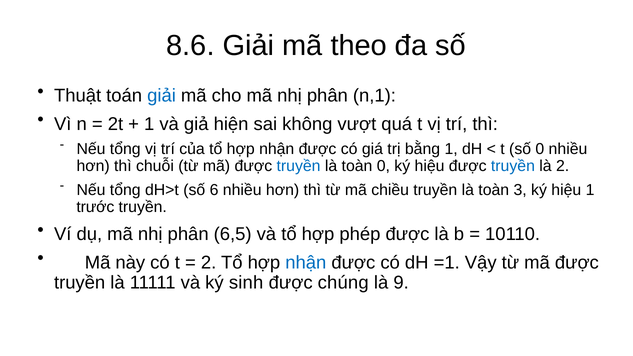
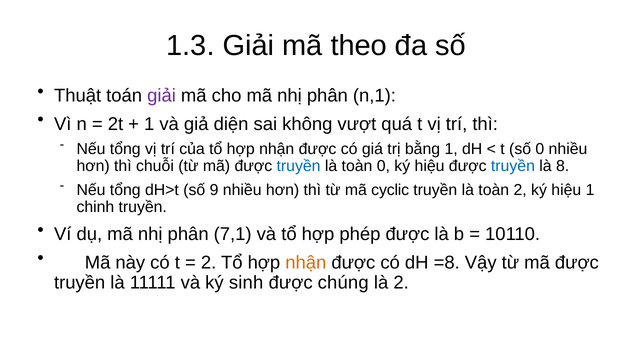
8.6: 8.6 -> 1.3
giải at (162, 96) colour: blue -> purple
hiện: hiện -> diện
là 2: 2 -> 8
6: 6 -> 9
chiều: chiều -> cyclic
toàn 3: 3 -> 2
trước: trước -> chinh
6,5: 6,5 -> 7,1
nhận at (306, 263) colour: blue -> orange
=1: =1 -> =8
là 9: 9 -> 2
